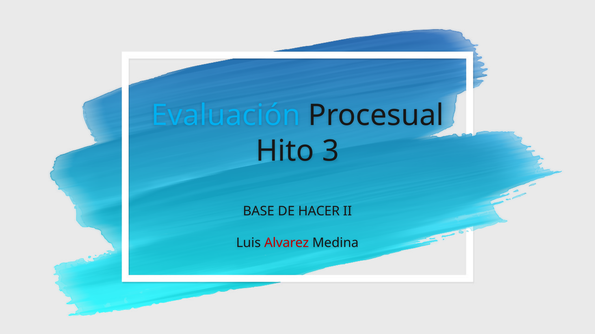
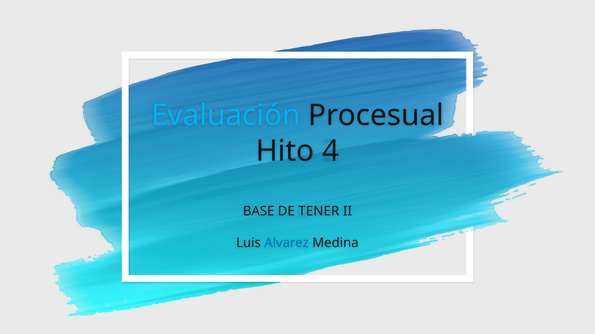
3: 3 -> 4
HACER: HACER -> TENER
Alvarez colour: red -> blue
